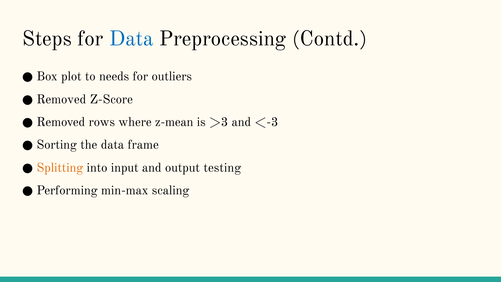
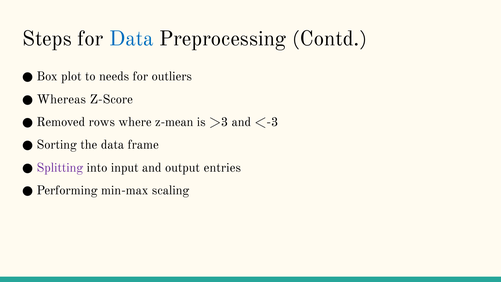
Removed at (61, 99): Removed -> Whereas
Splitting colour: orange -> purple
testing: testing -> entries
